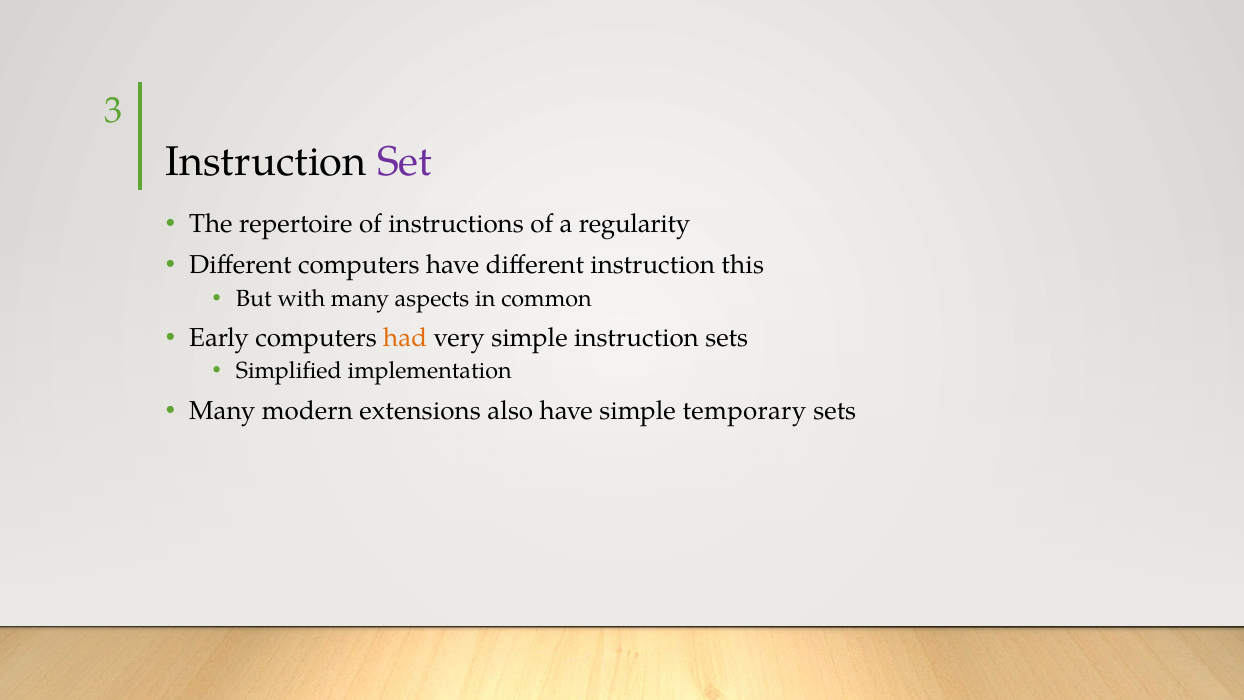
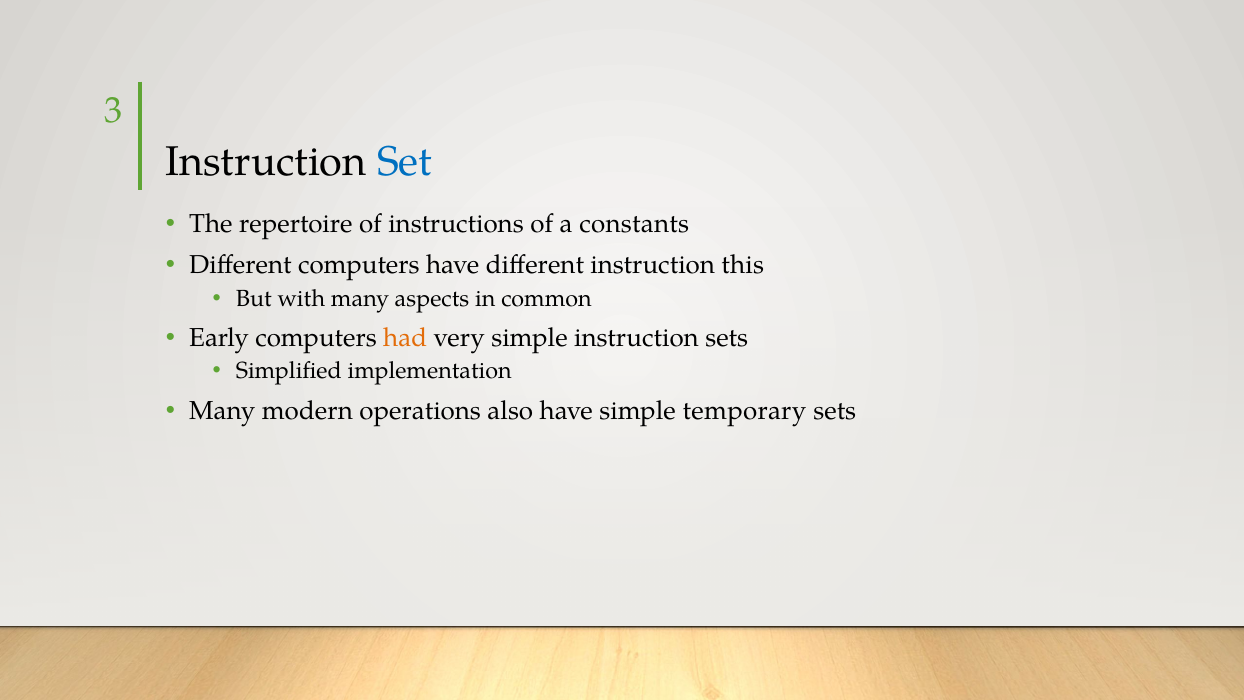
Set colour: purple -> blue
regularity: regularity -> constants
extensions: extensions -> operations
